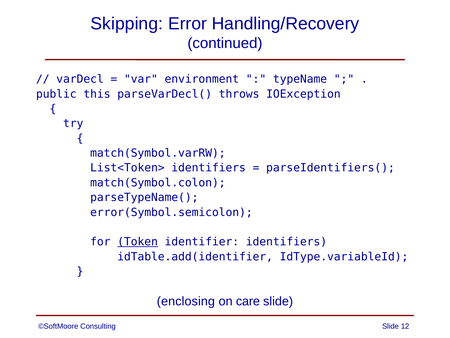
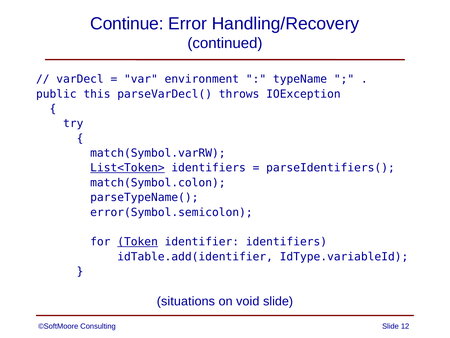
Skipping: Skipping -> Continue
List<Token> underline: none -> present
enclosing: enclosing -> situations
care: care -> void
